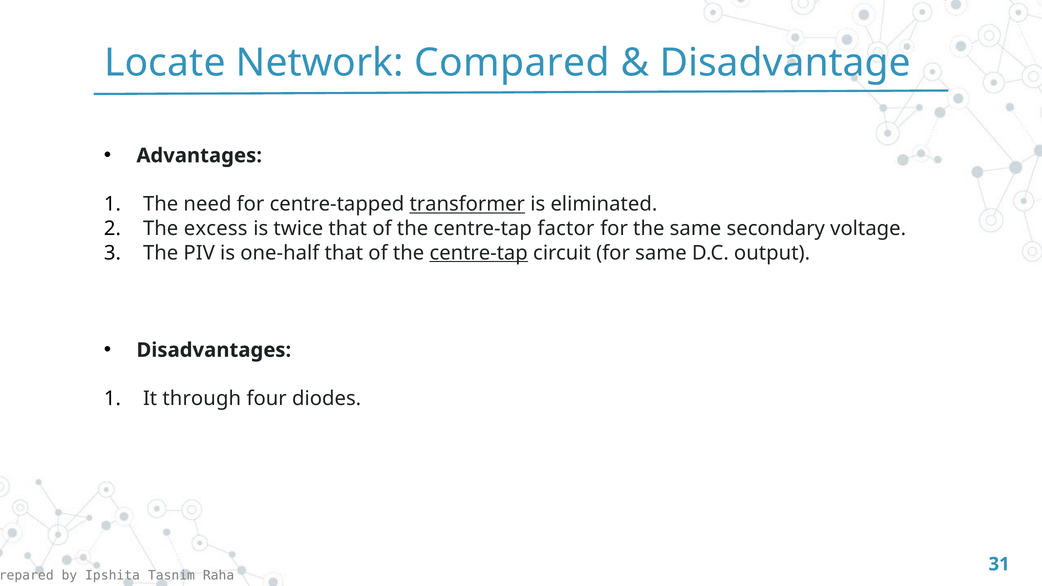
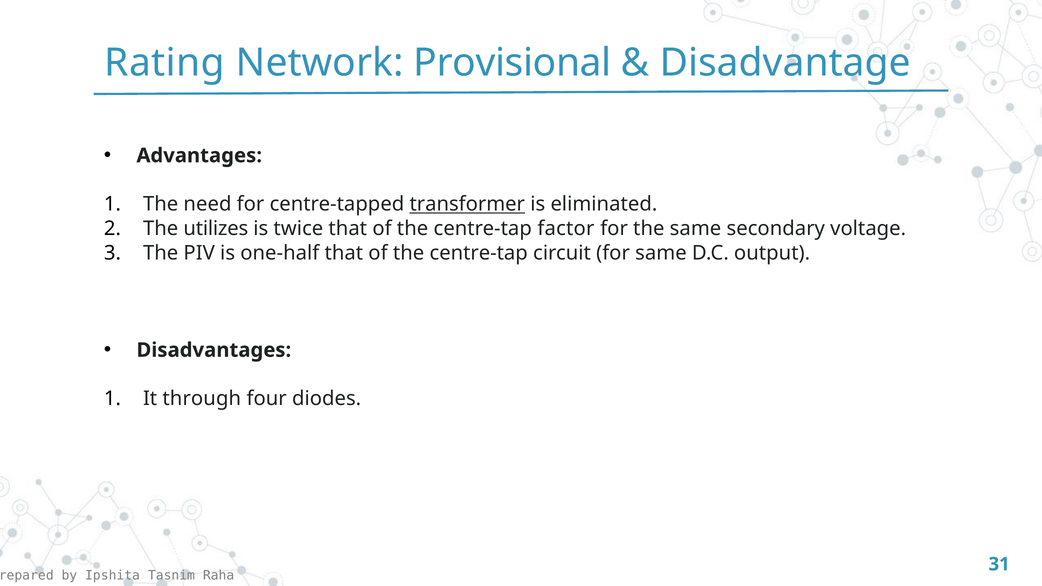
Locate: Locate -> Rating
Compared: Compared -> Provisional
excess: excess -> utilizes
centre-tap at (479, 253) underline: present -> none
